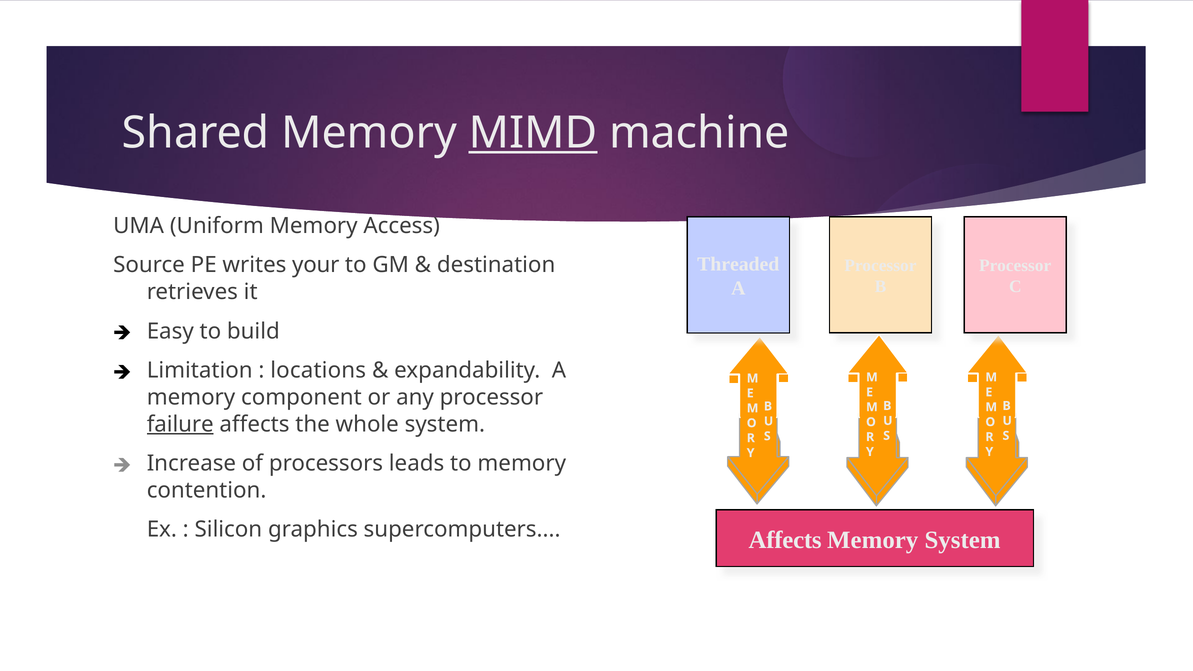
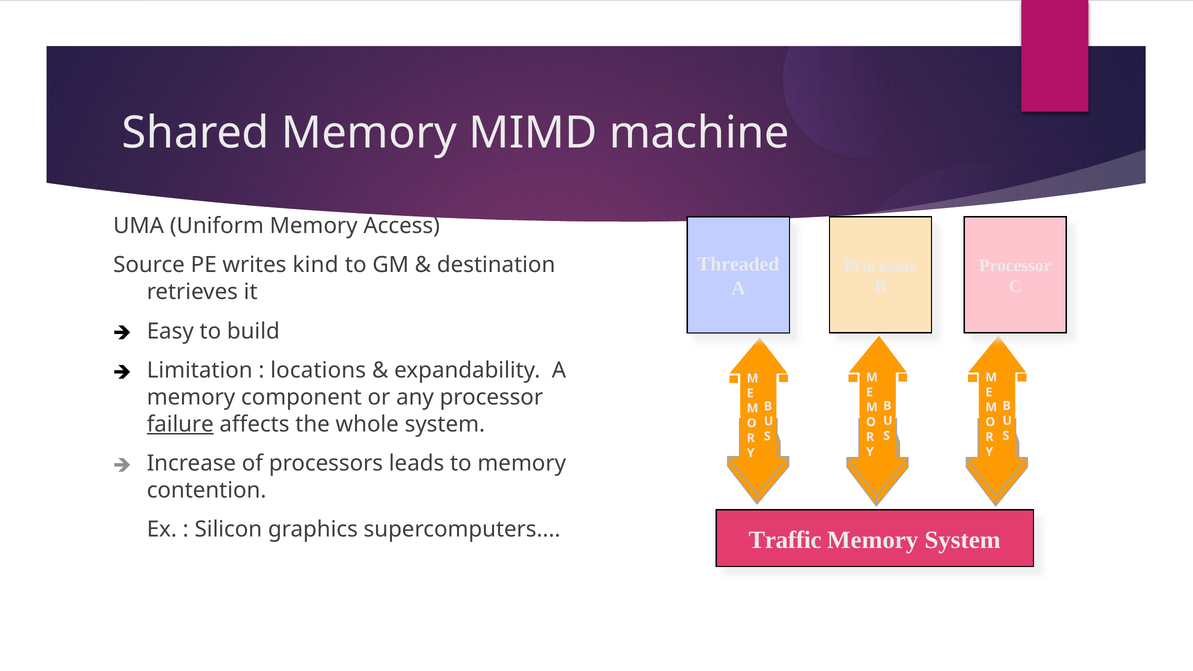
MIMD underline: present -> none
your: your -> kind
Affects at (785, 540): Affects -> Traffic
